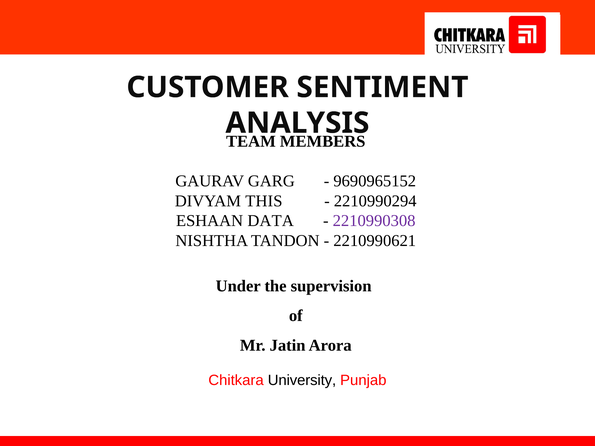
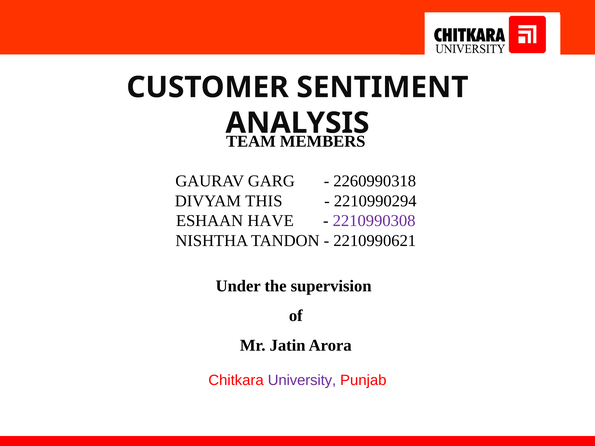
9690965152: 9690965152 -> 2260990318
DATA: DATA -> HAVE
University colour: black -> purple
